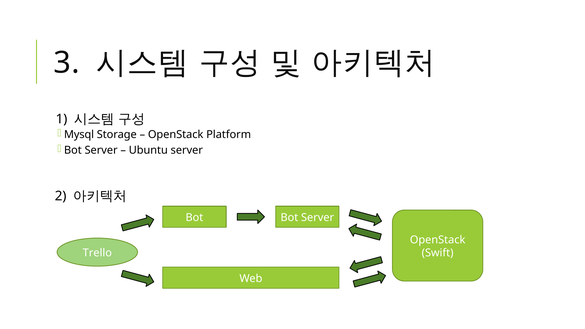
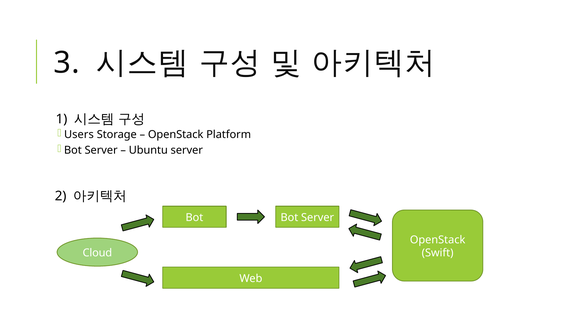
Mysql: Mysql -> Users
Trello: Trello -> Cloud
